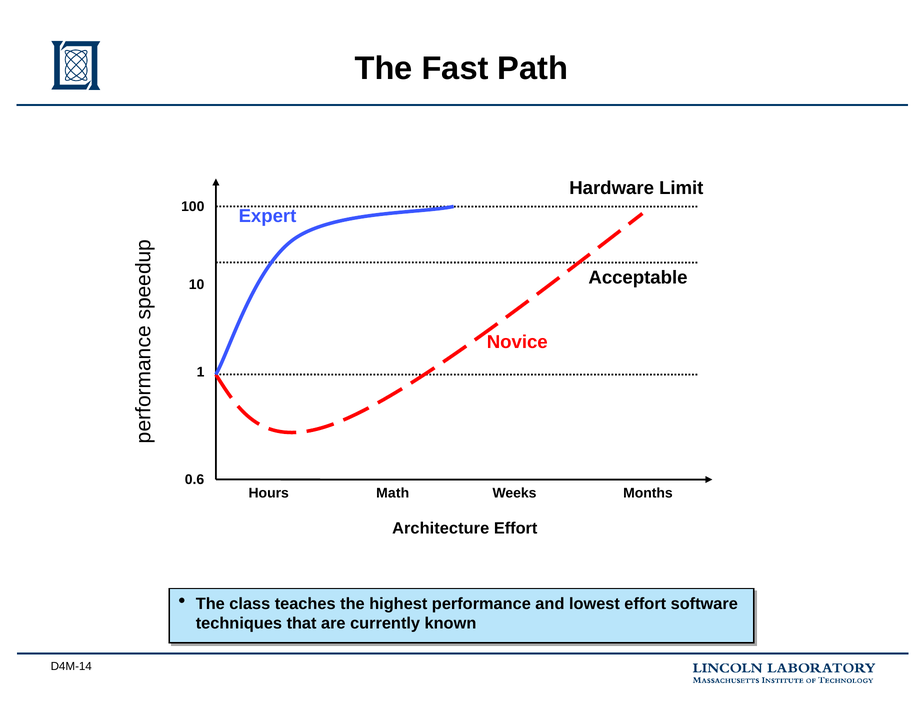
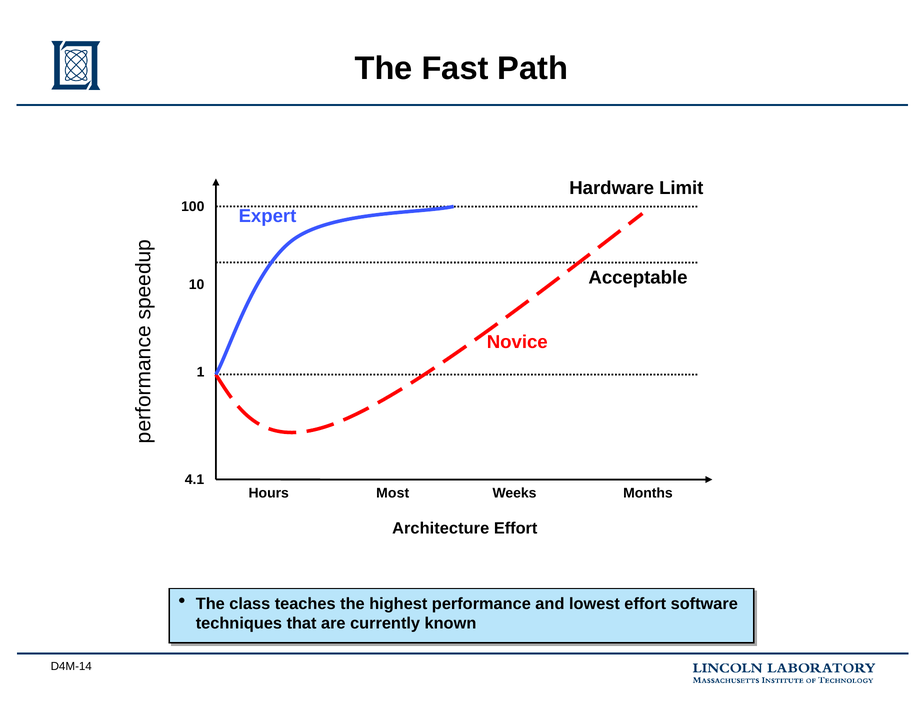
0.6: 0.6 -> 4.1
Math: Math -> Most
